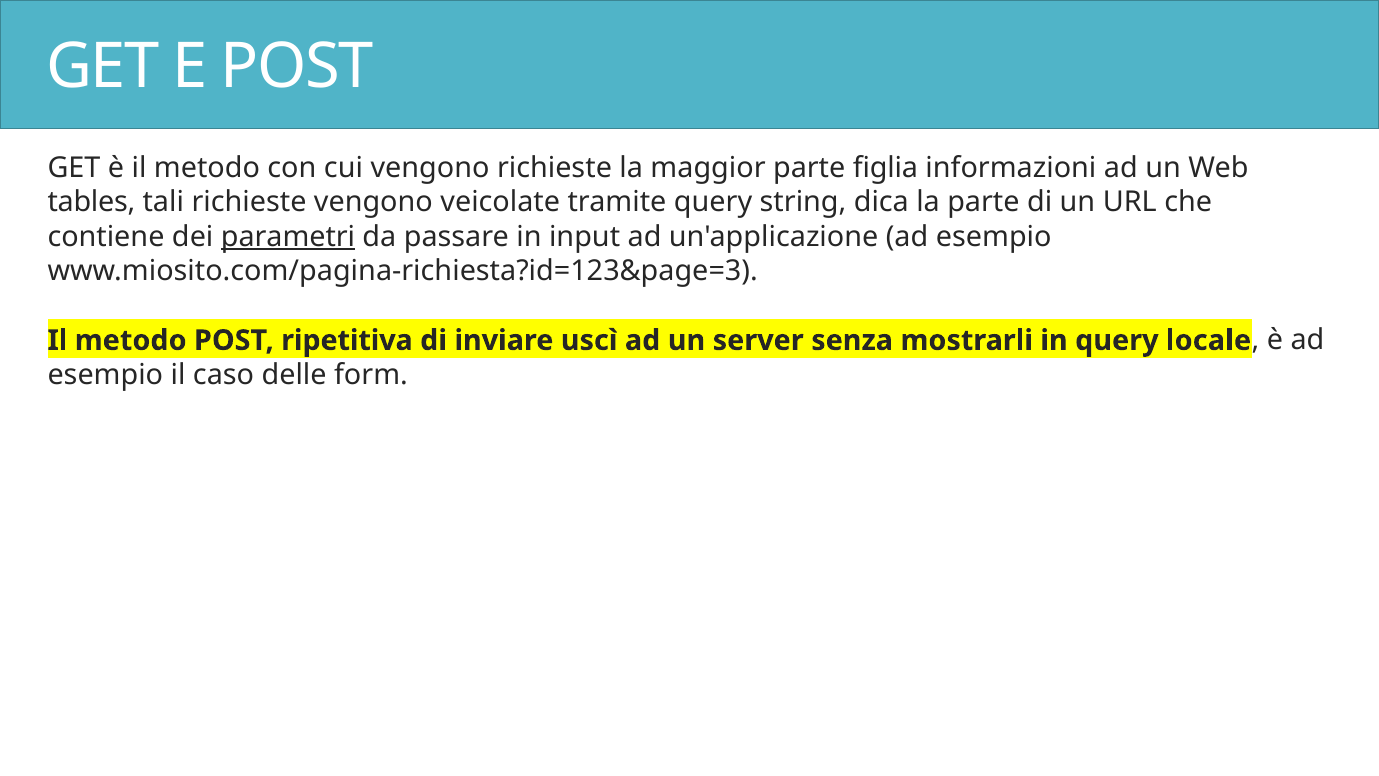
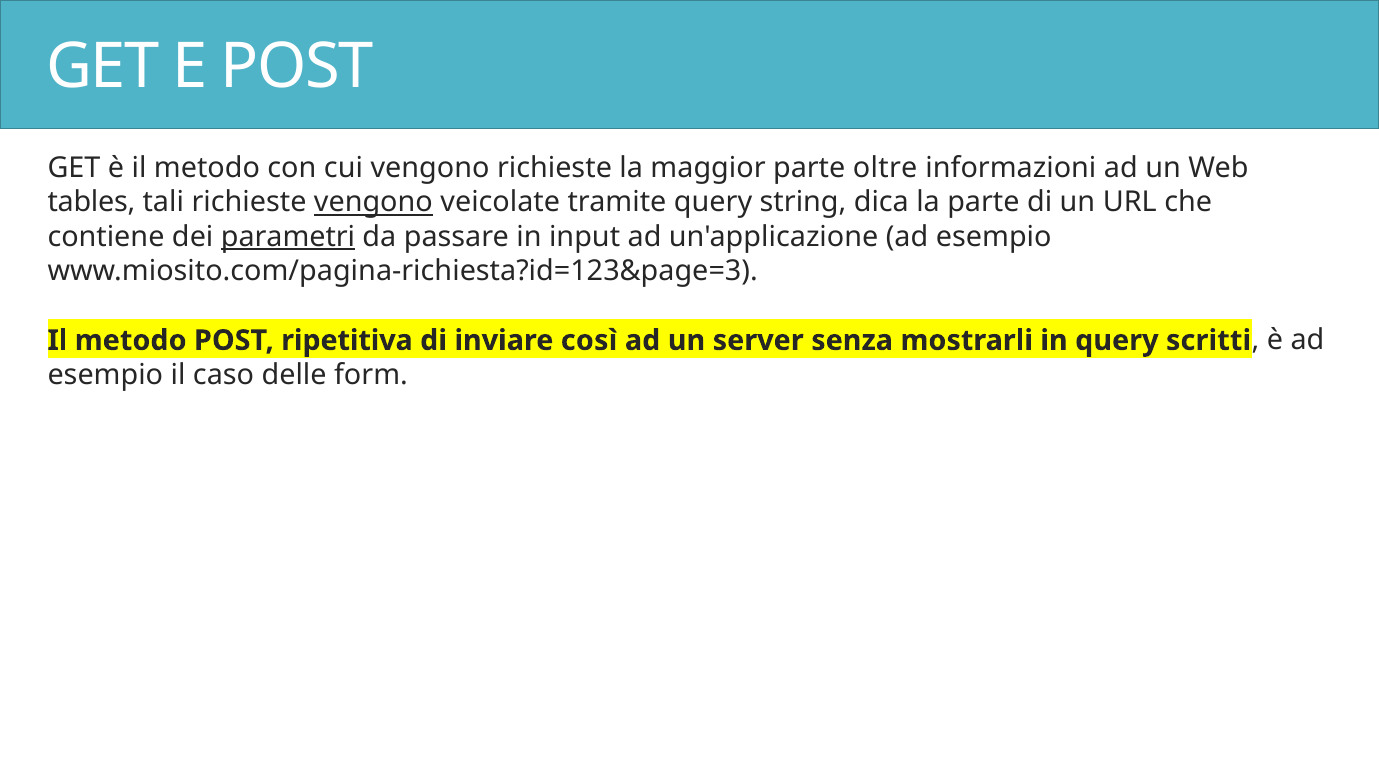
figlia: figlia -> oltre
vengono at (373, 202) underline: none -> present
uscì: uscì -> così
locale: locale -> scritti
